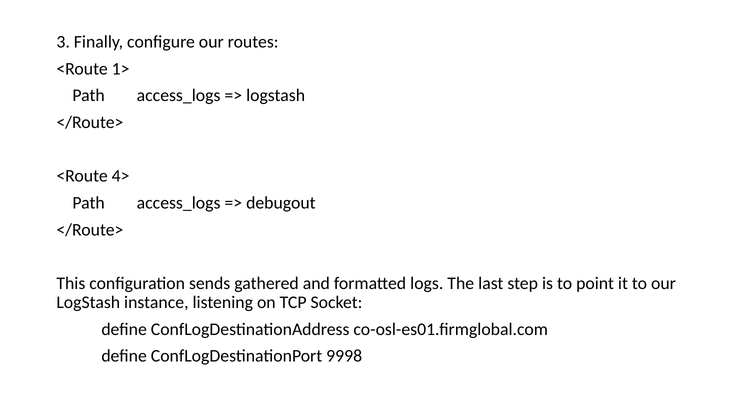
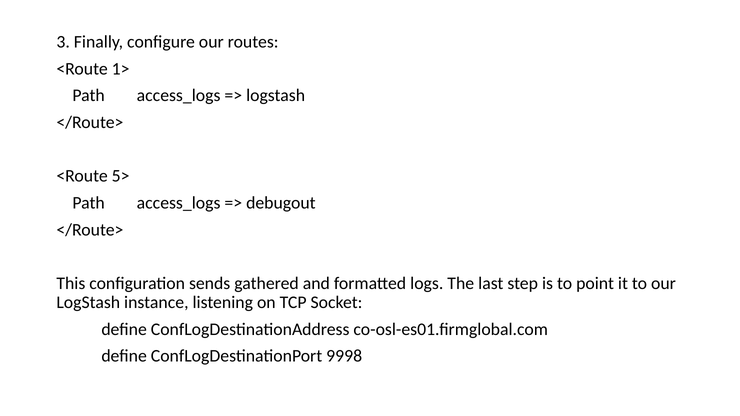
4>: 4> -> 5>
